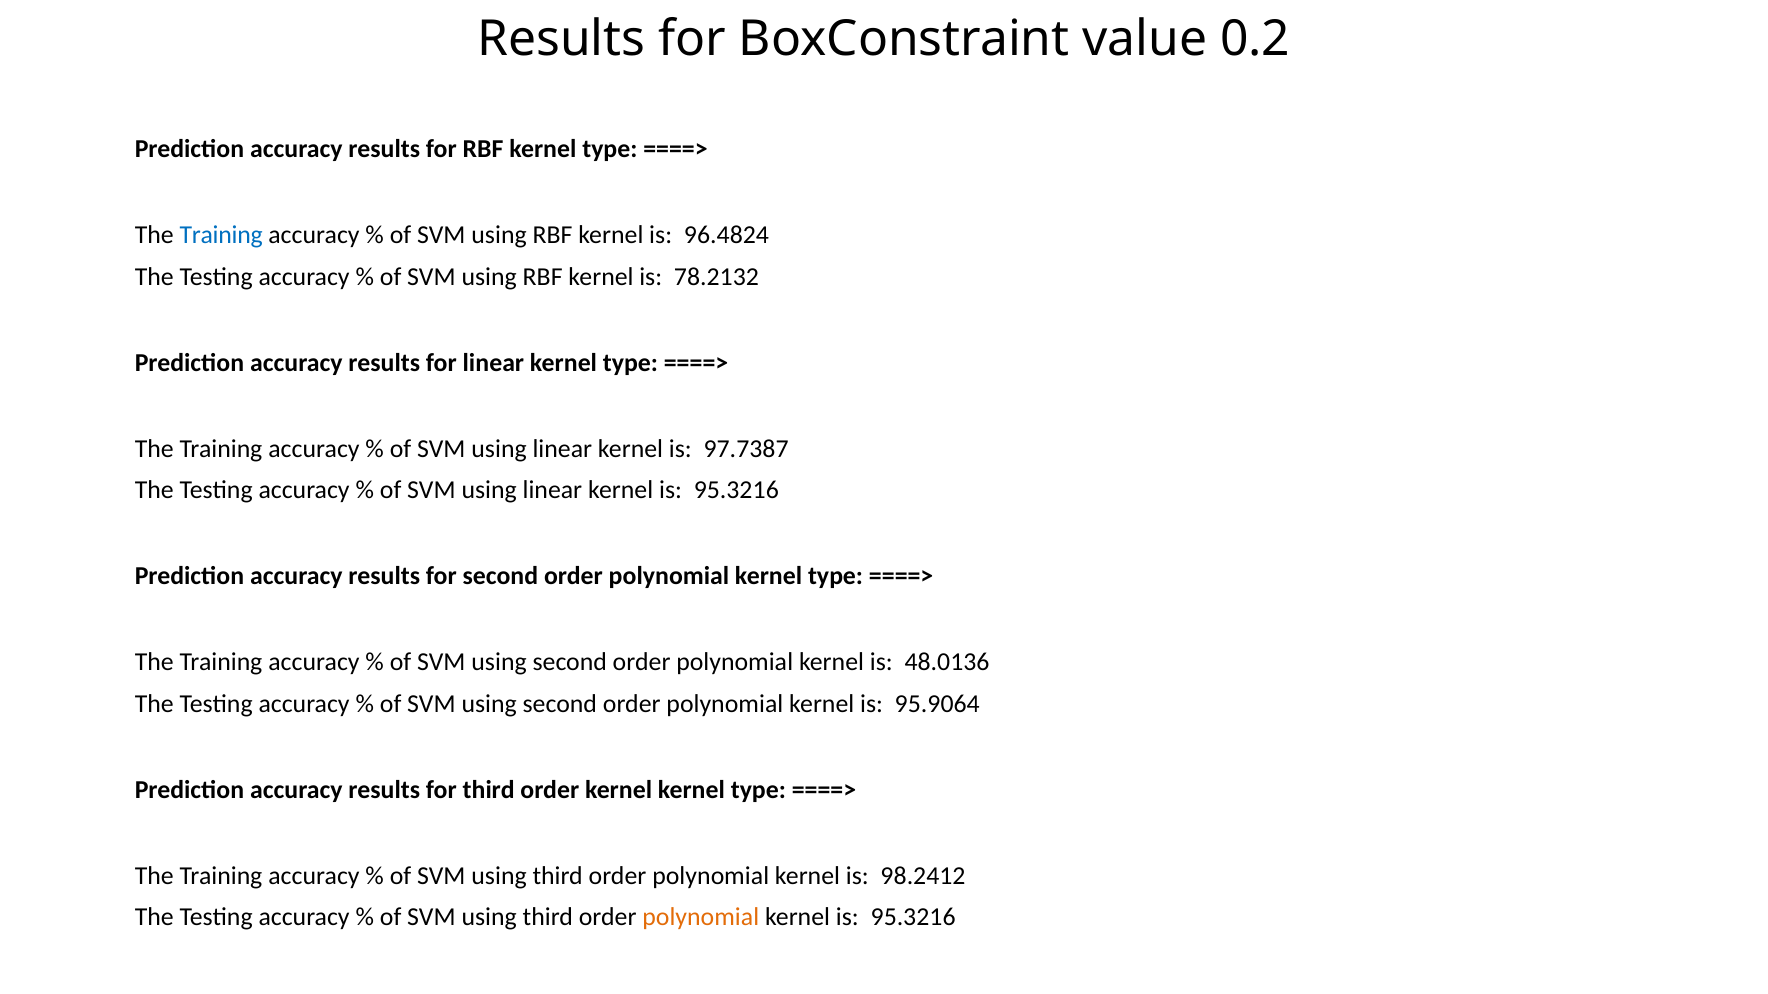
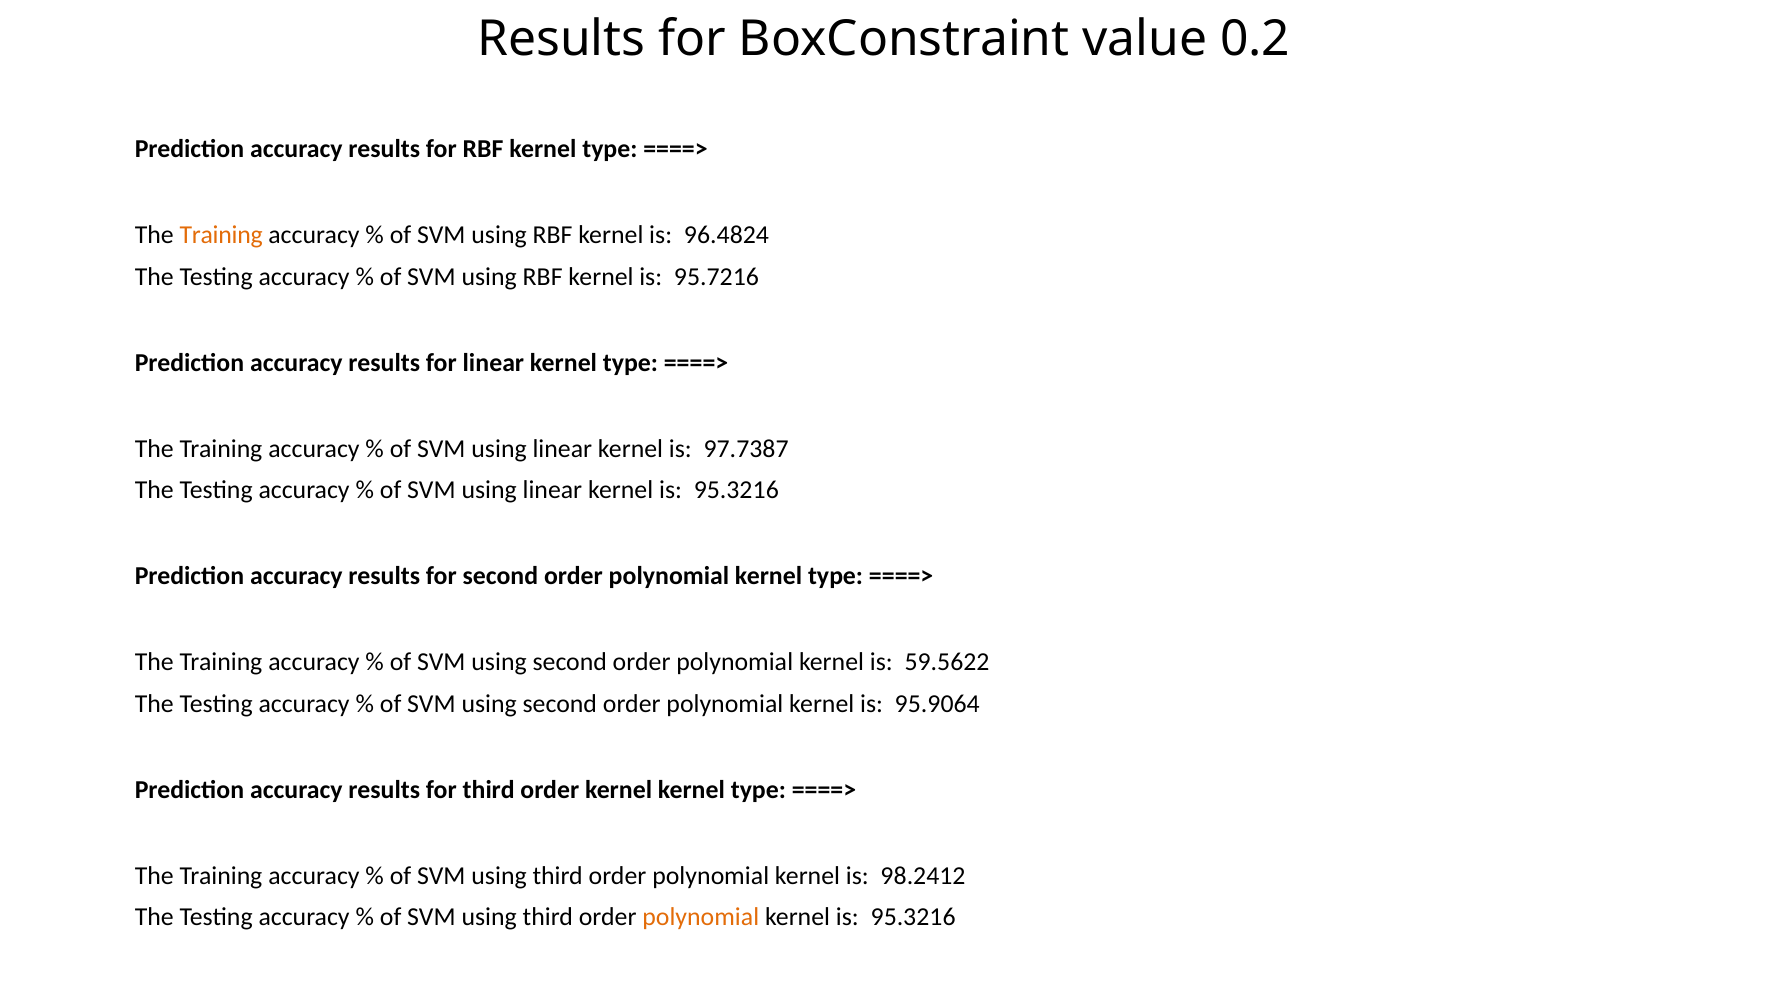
Training at (221, 235) colour: blue -> orange
78.2132: 78.2132 -> 95.7216
48.0136: 48.0136 -> 59.5622
